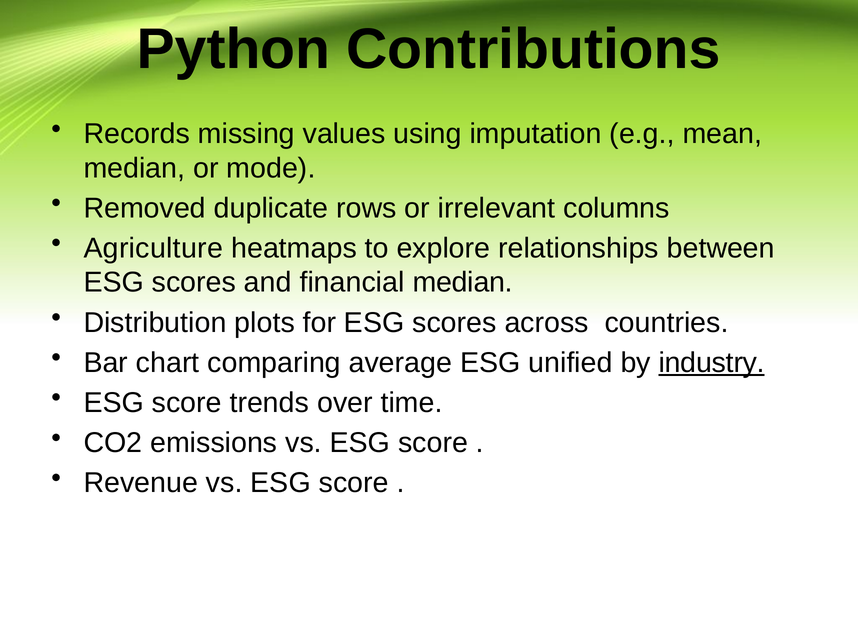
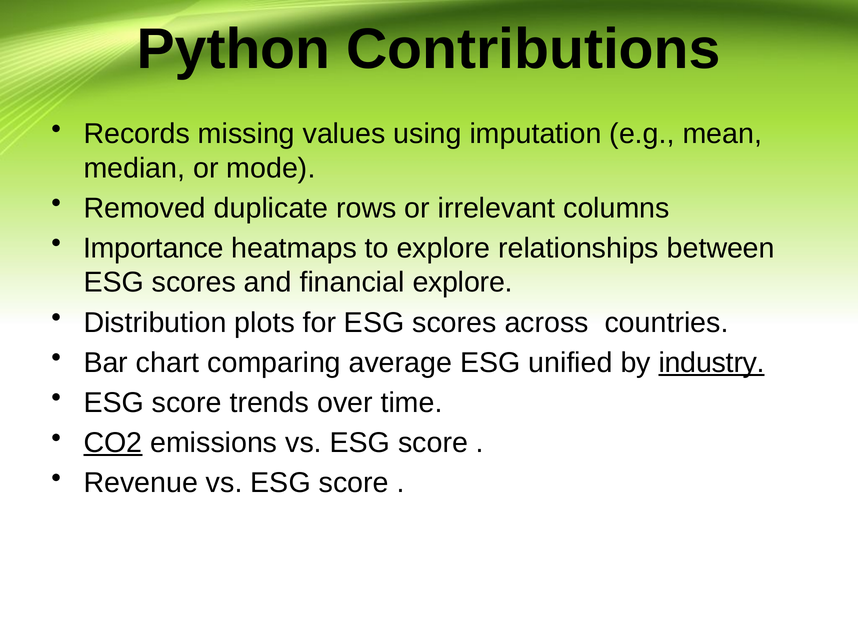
Agriculture: Agriculture -> Importance
financial median: median -> explore
CO2 underline: none -> present
